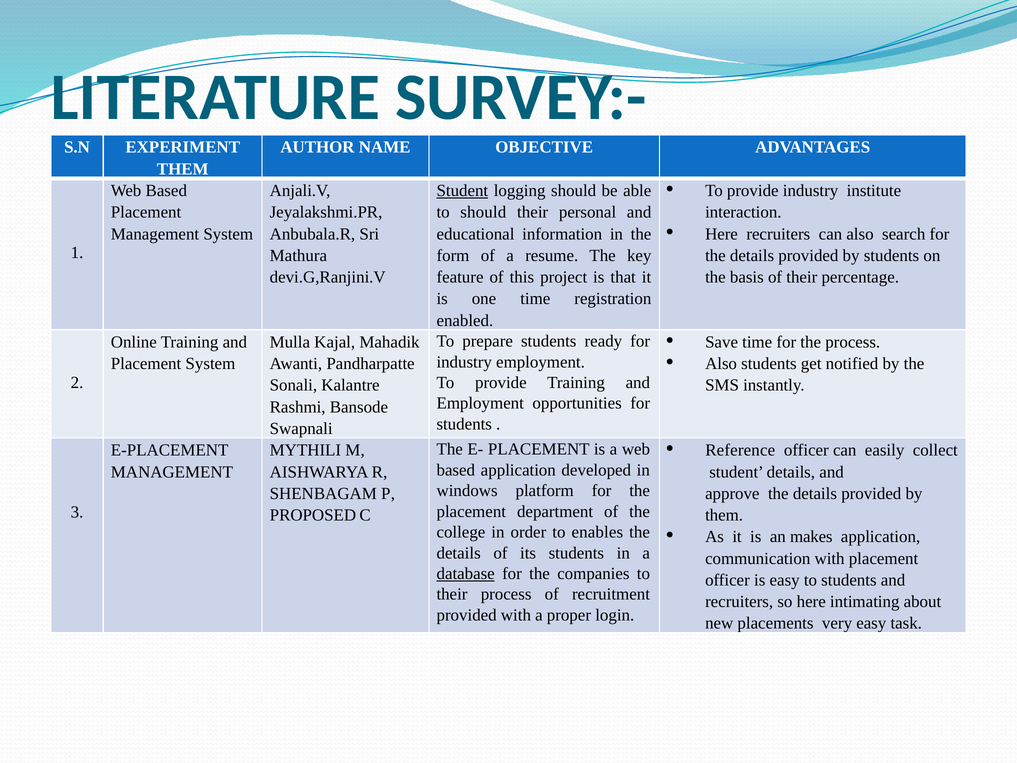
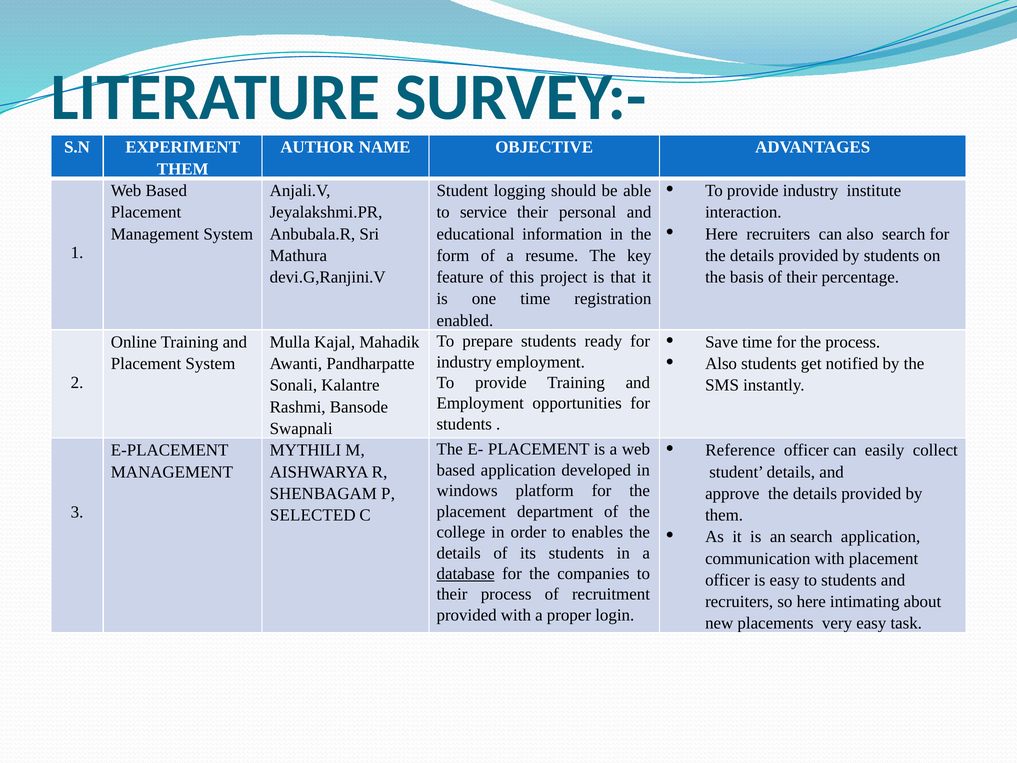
Student at (462, 191) underline: present -> none
to should: should -> service
PROPOSED: PROPOSED -> SELECTED
an makes: makes -> search
